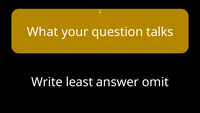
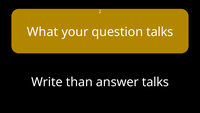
least: least -> than
answer omit: omit -> talks
